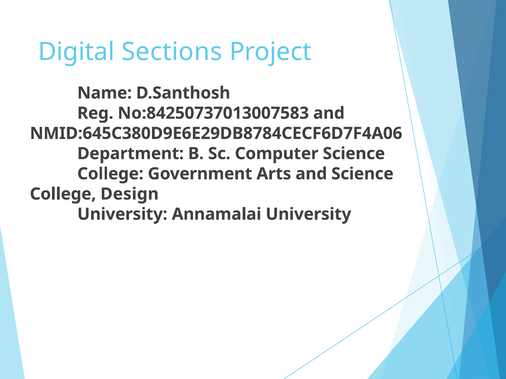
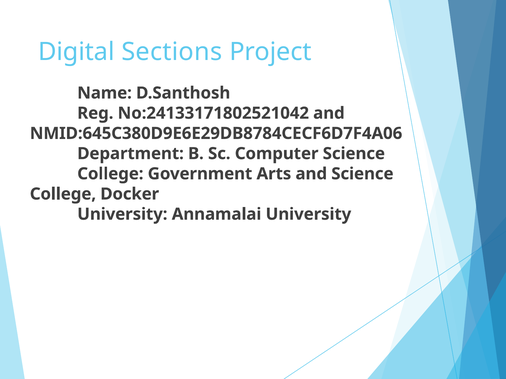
No:84250737013007583: No:84250737013007583 -> No:24133171802521042
Design: Design -> Docker
